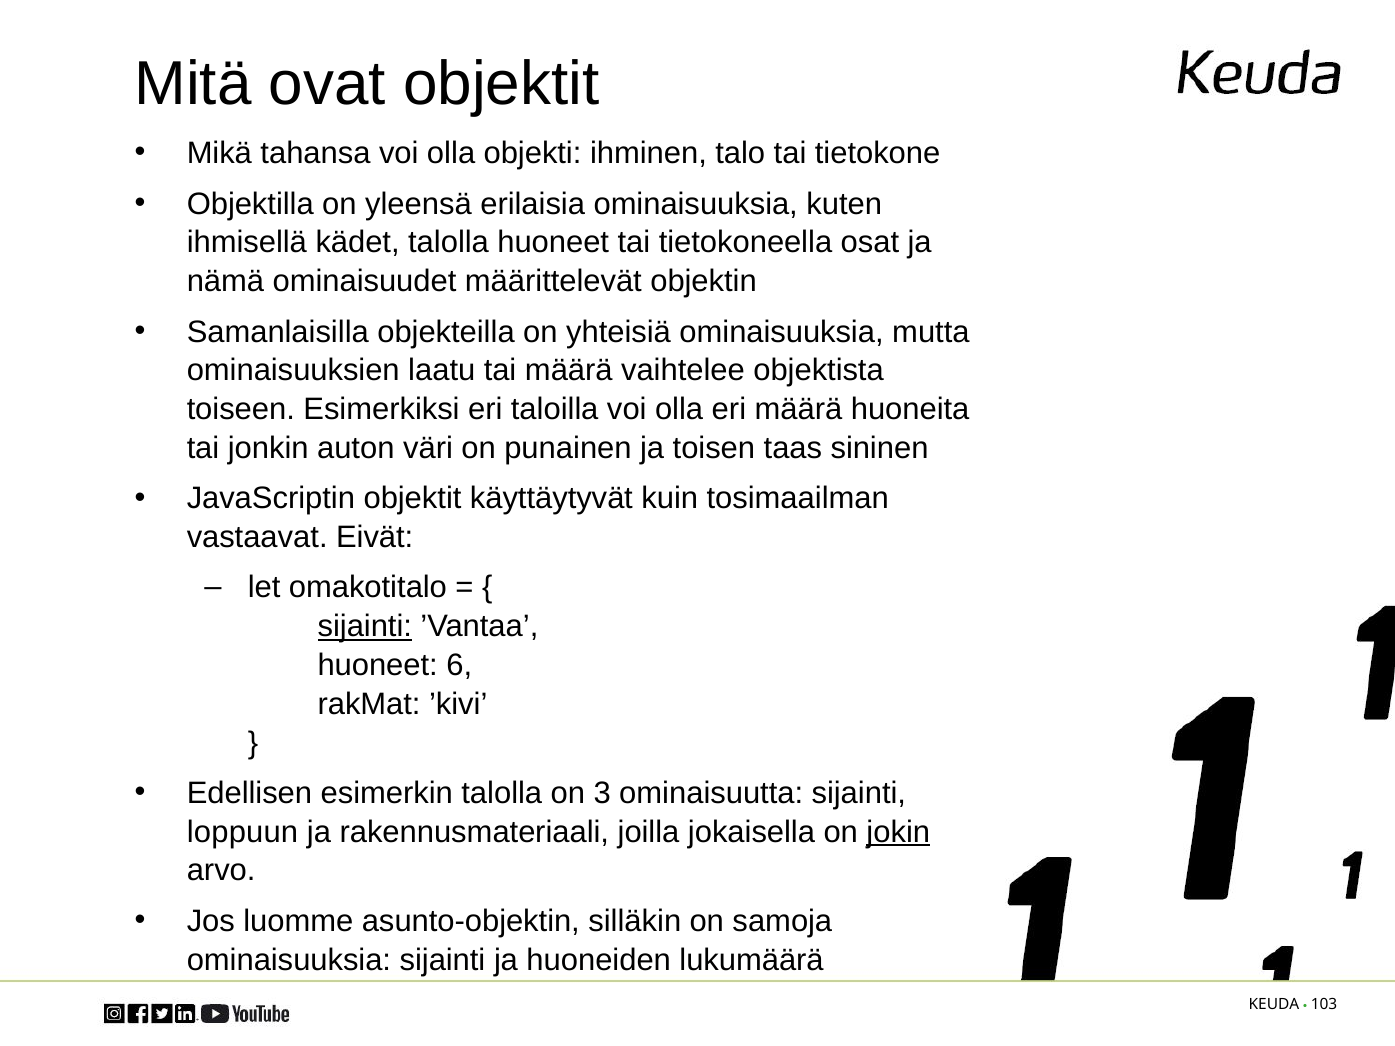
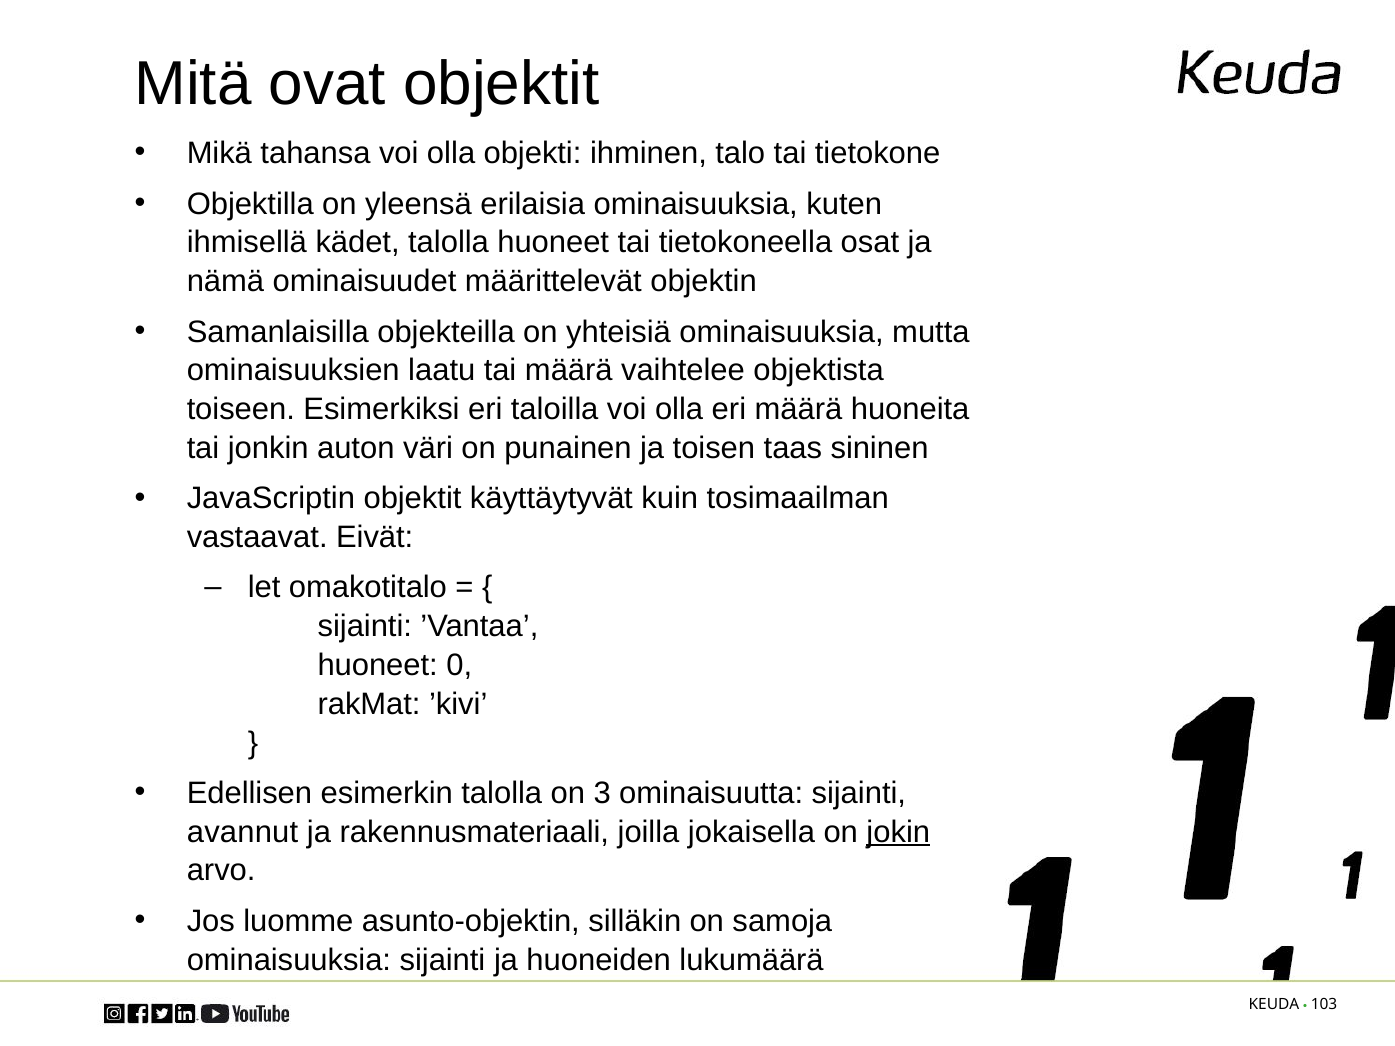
sijainti at (365, 627) underline: present -> none
6: 6 -> 0
loppuun: loppuun -> avannut
